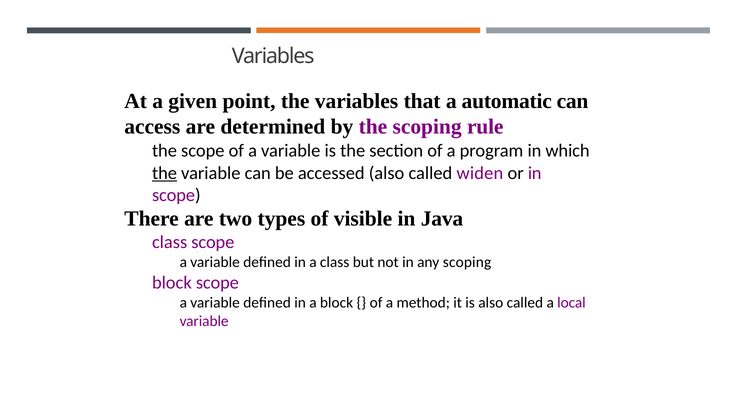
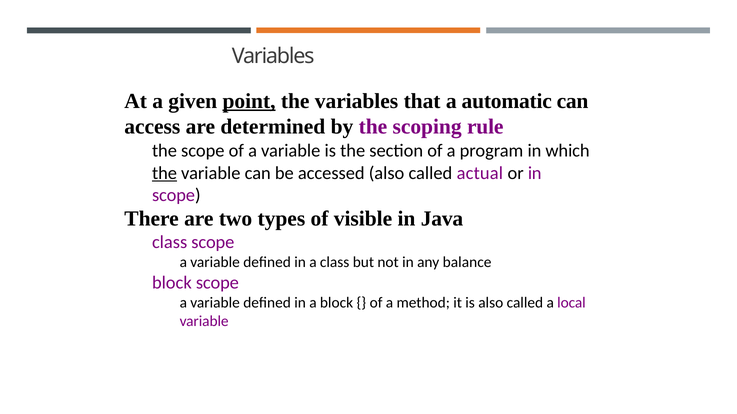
point underline: none -> present
widen: widen -> actual
any scoping: scoping -> balance
